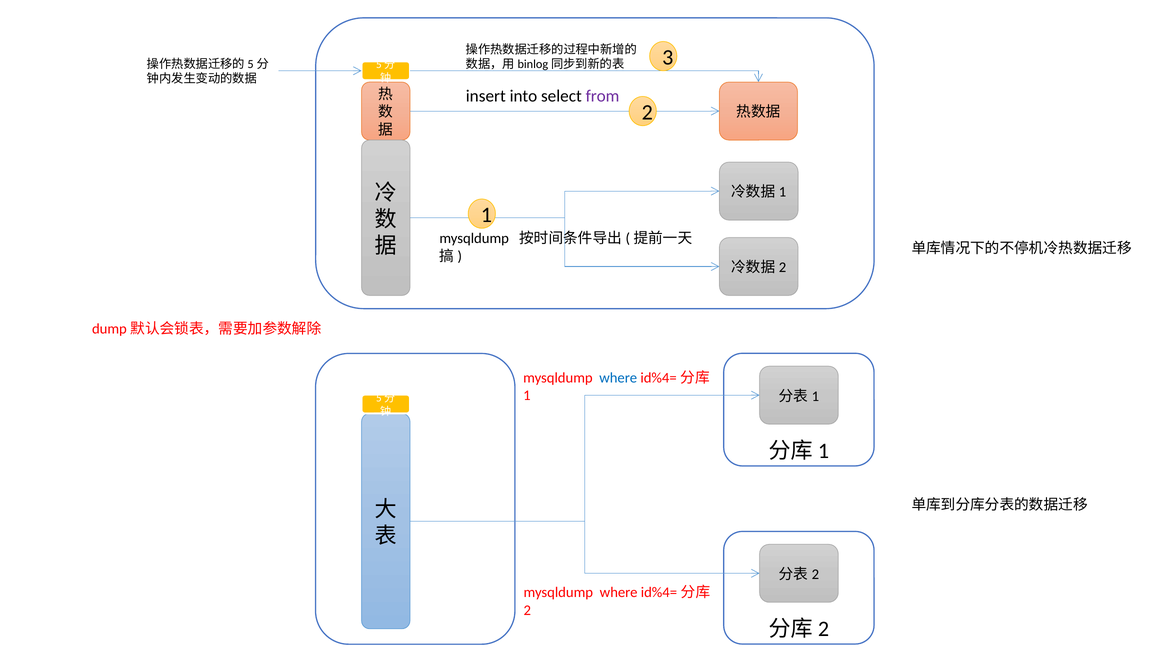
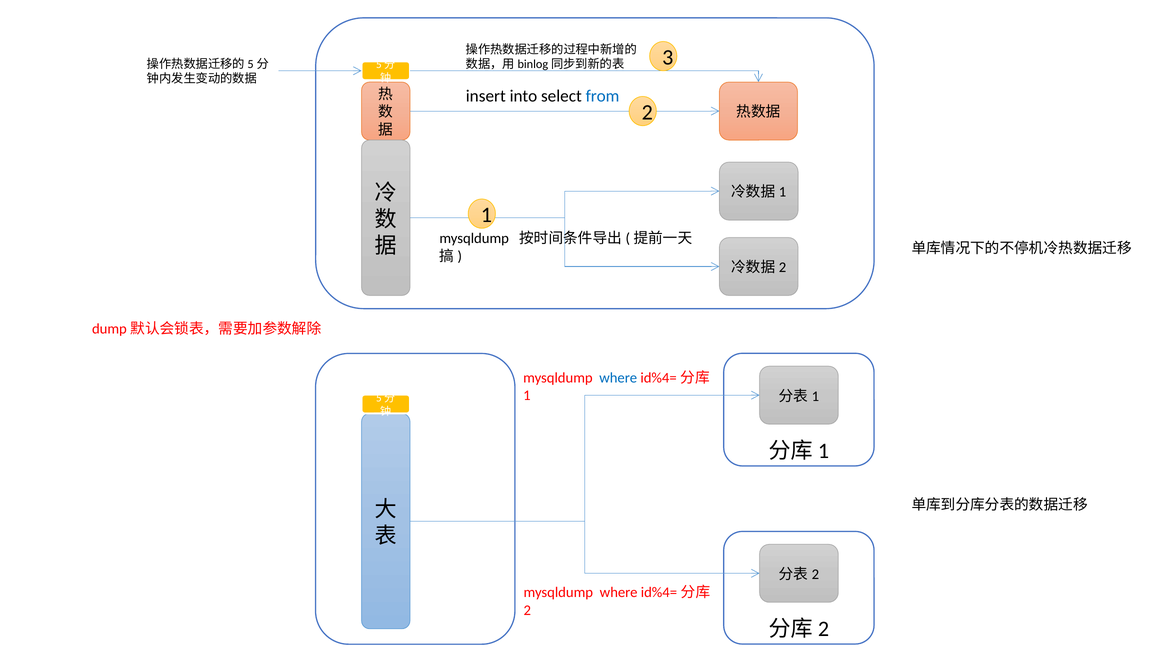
from colour: purple -> blue
